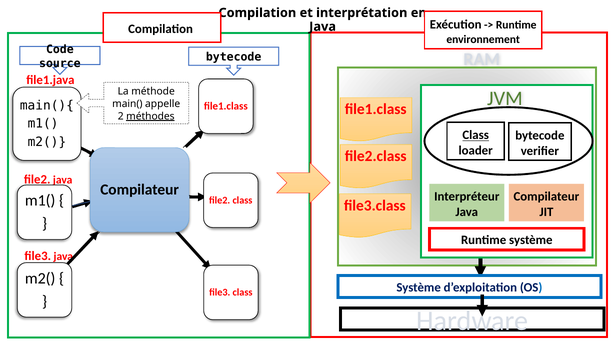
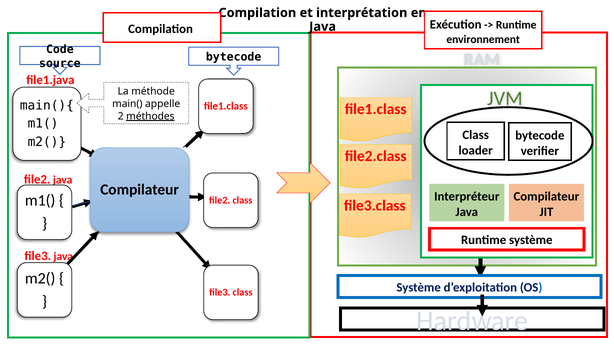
Class at (476, 135) underline: present -> none
